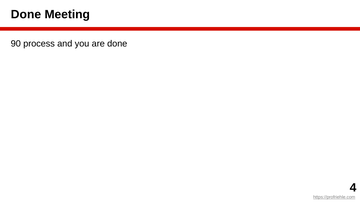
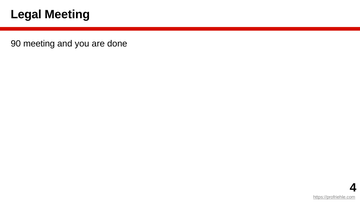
Done at (26, 14): Done -> Legal
90 process: process -> meeting
